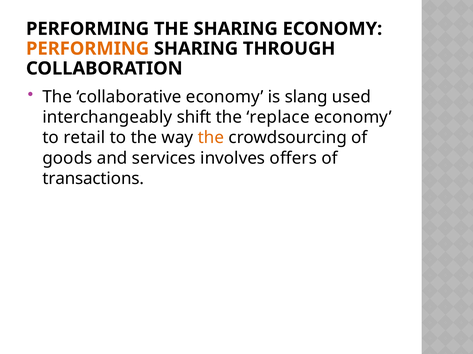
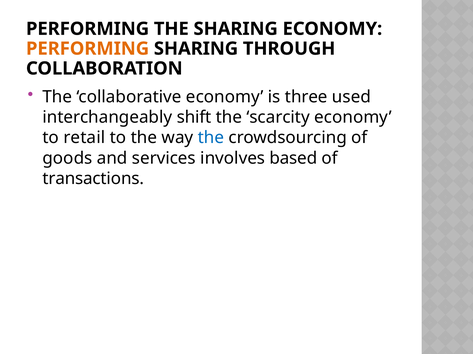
slang: slang -> three
replace: replace -> scarcity
the at (211, 138) colour: orange -> blue
offers: offers -> based
